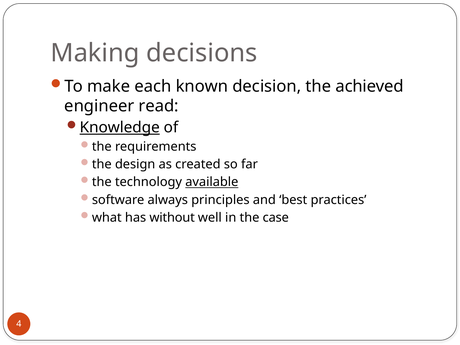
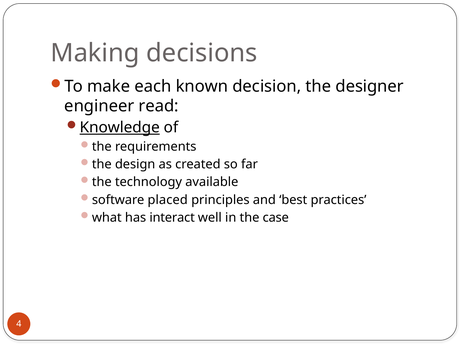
achieved: achieved -> designer
available underline: present -> none
always: always -> placed
without: without -> interact
